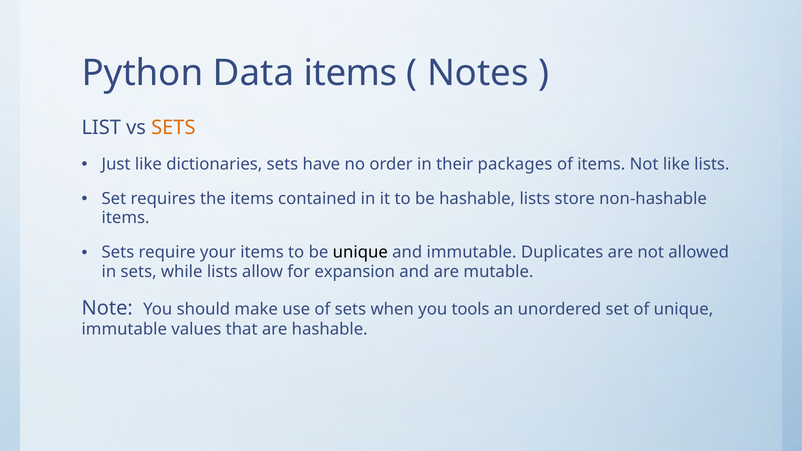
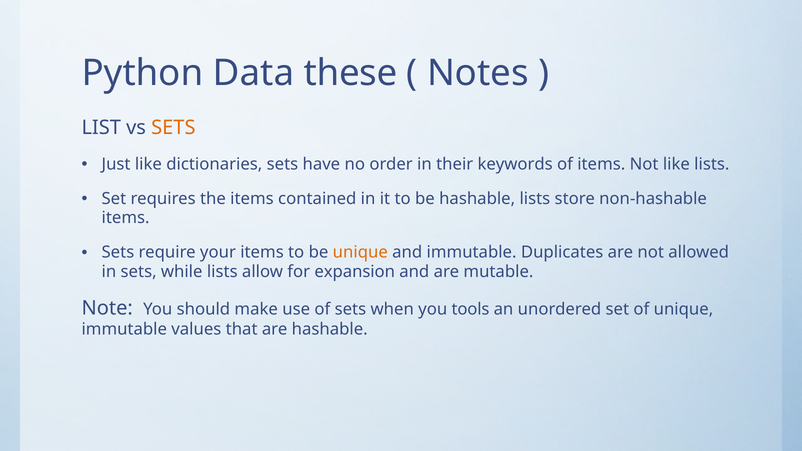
Data items: items -> these
packages: packages -> keywords
unique at (360, 253) colour: black -> orange
